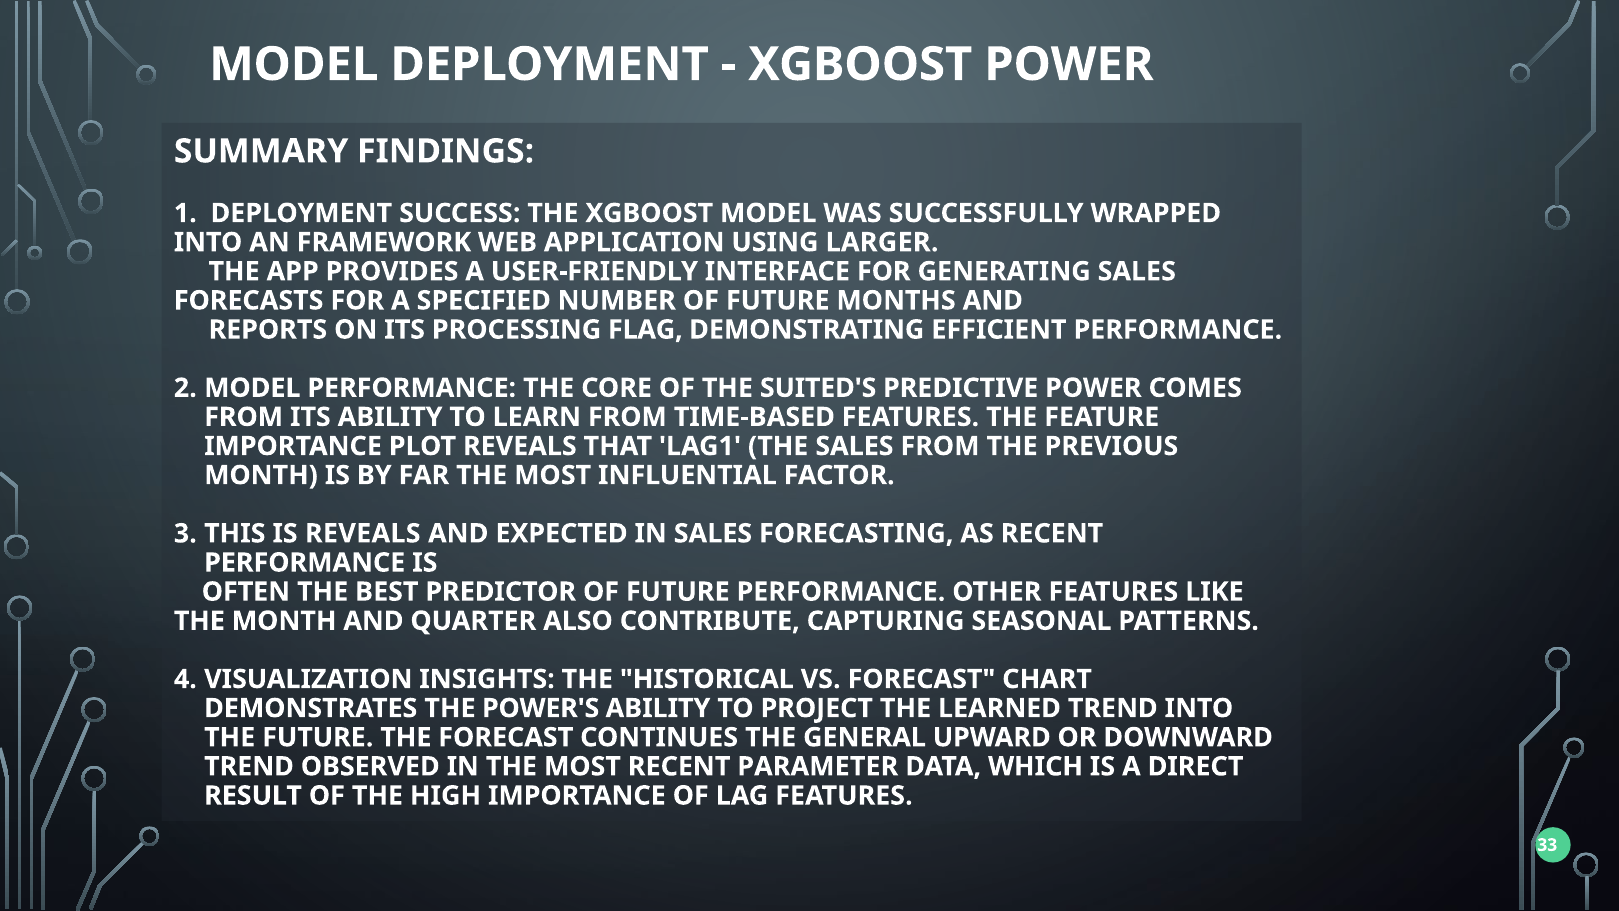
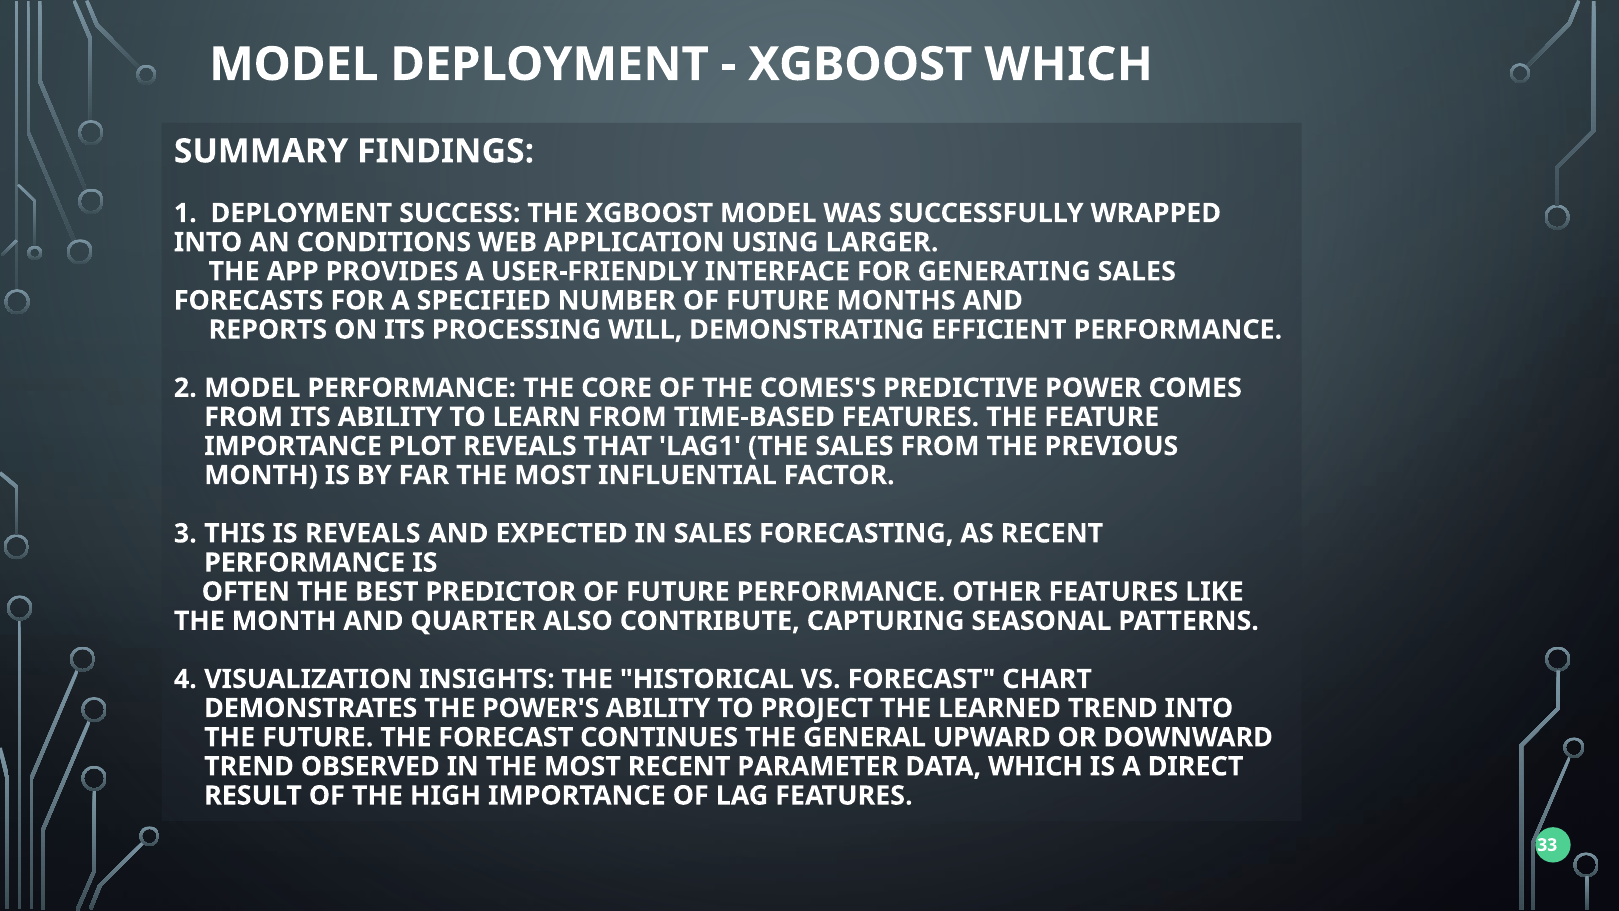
XGBOOST POWER: POWER -> WHICH
FRAMEWORK: FRAMEWORK -> CONDITIONS
FLAG: FLAG -> WILL
SUITED'S: SUITED'S -> COMES'S
